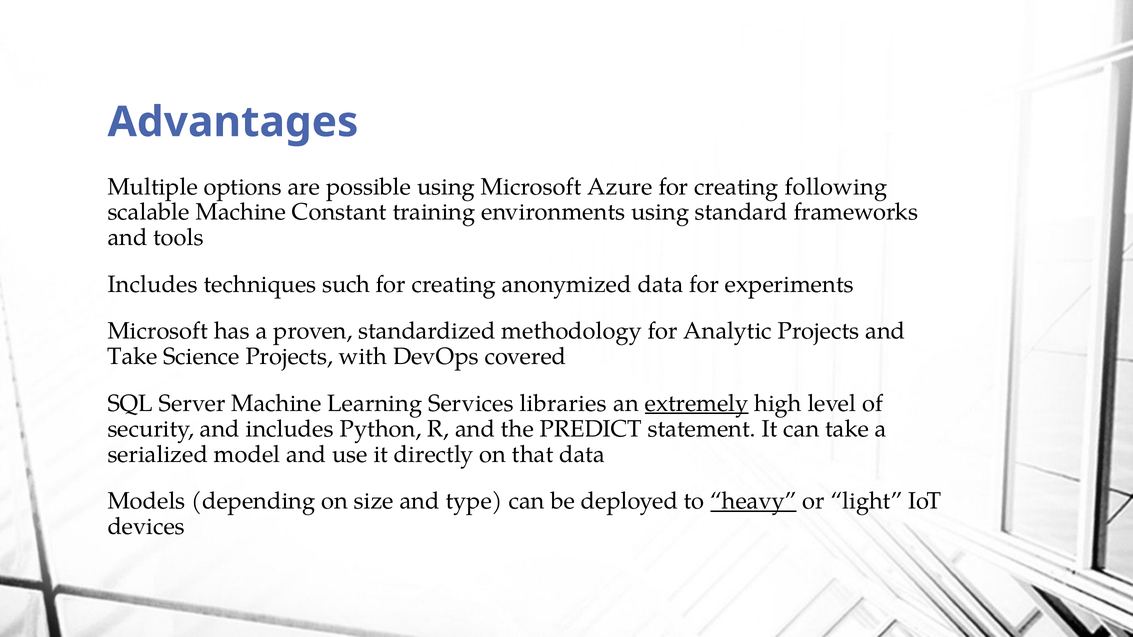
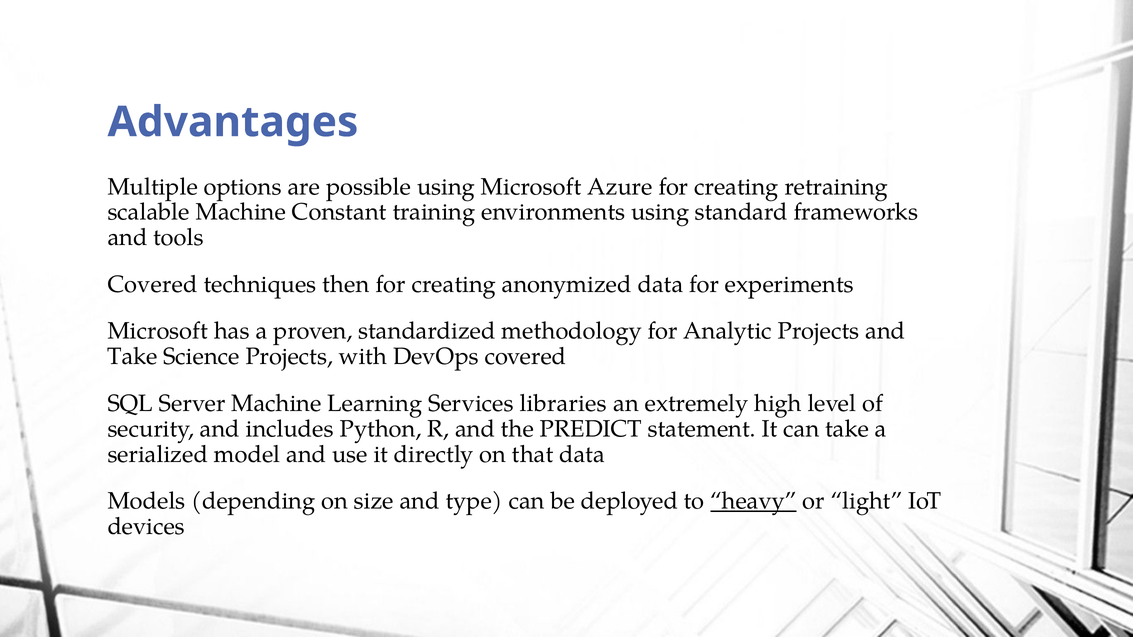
following: following -> retraining
Includes at (153, 285): Includes -> Covered
such: such -> then
extremely underline: present -> none
